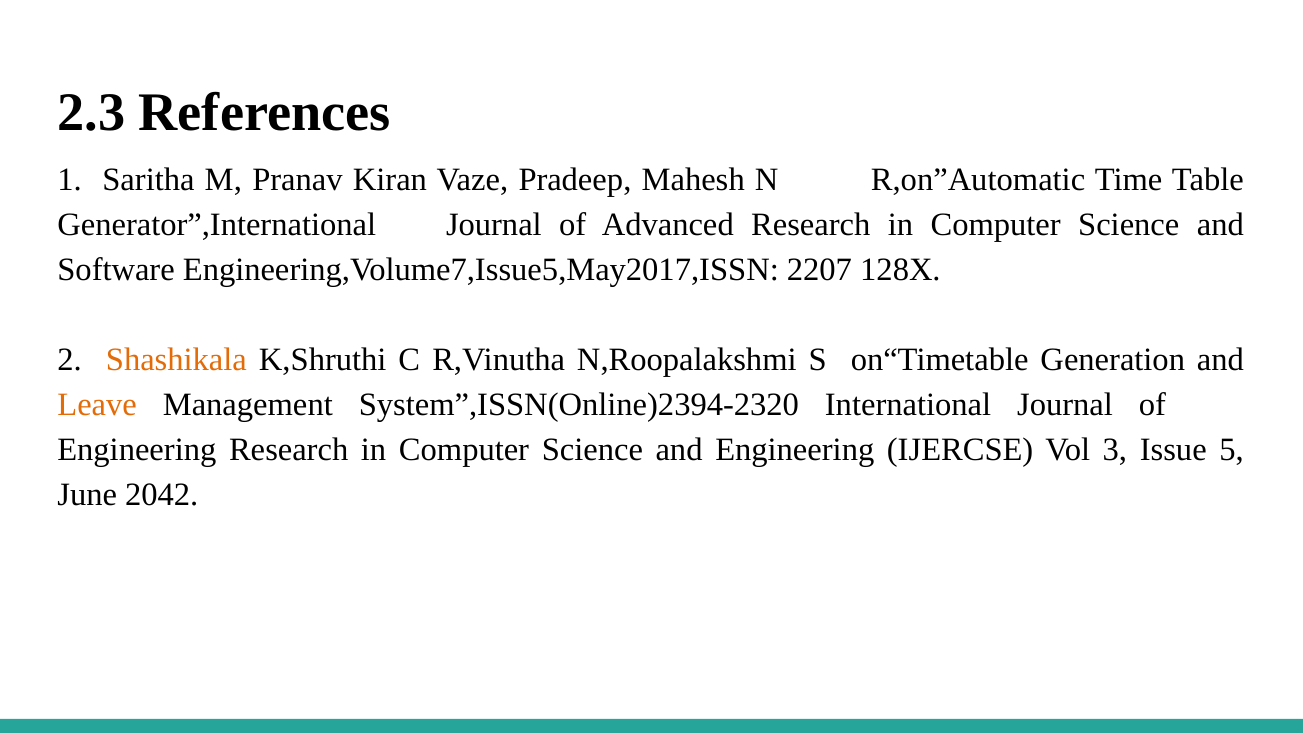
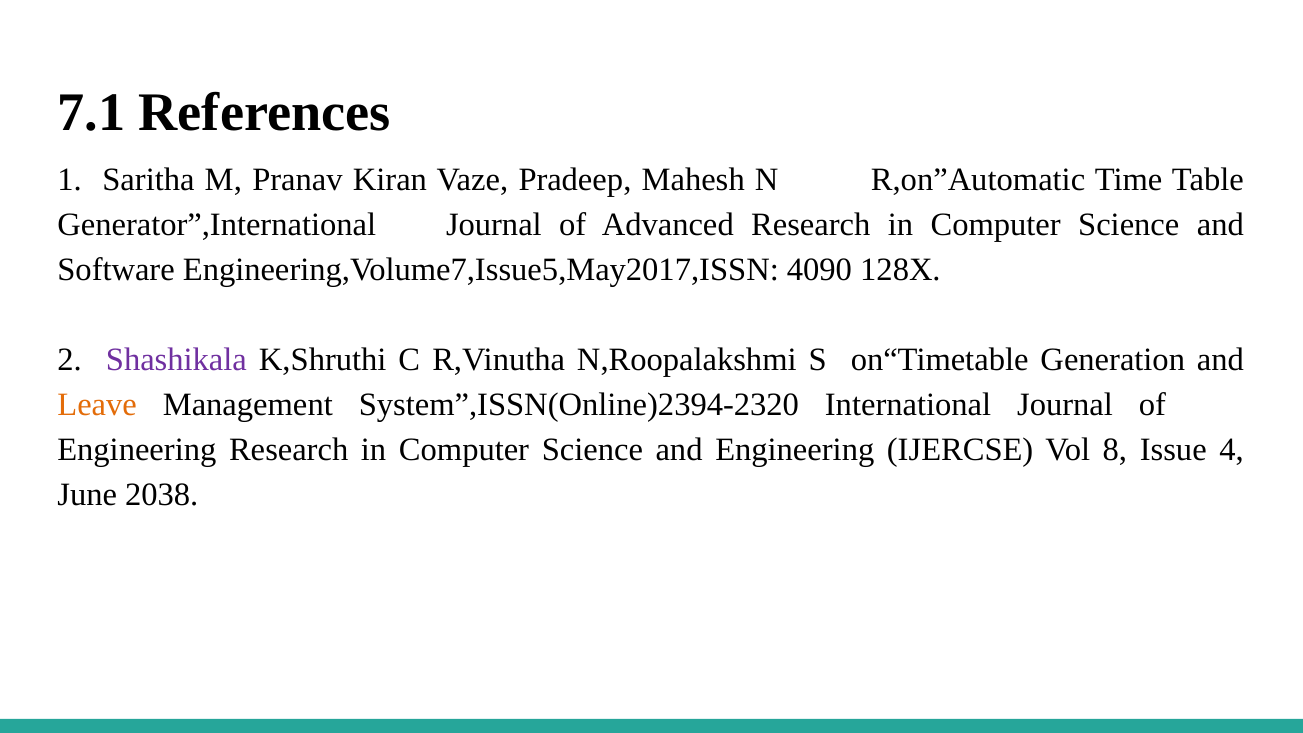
2.3: 2.3 -> 7.1
2207: 2207 -> 4090
Shashikala colour: orange -> purple
3: 3 -> 8
5: 5 -> 4
2042: 2042 -> 2038
